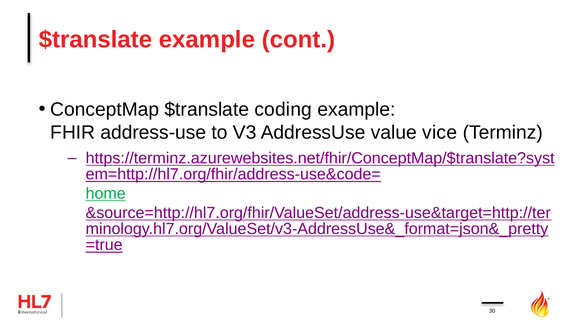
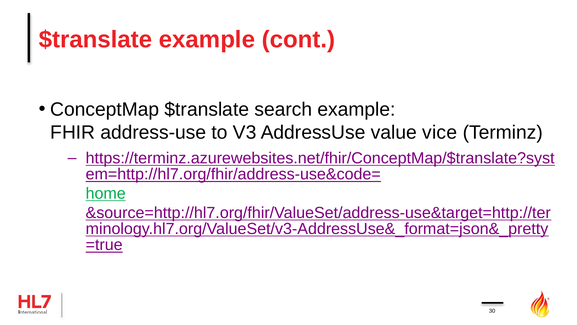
coding: coding -> search
